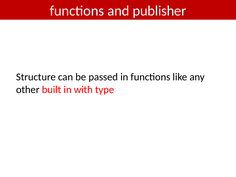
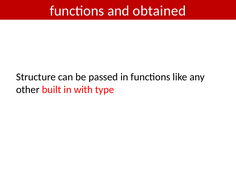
publisher: publisher -> obtained
